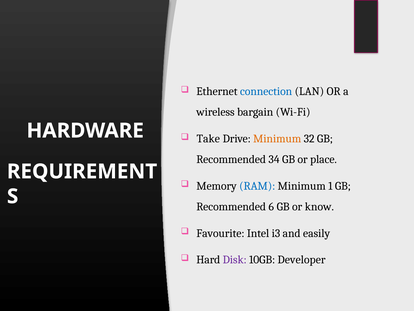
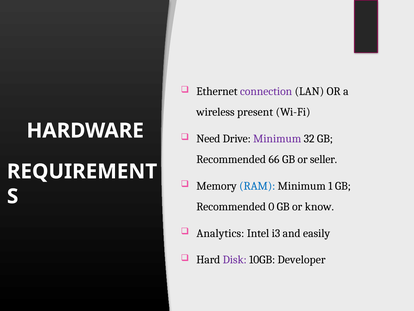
connection colour: blue -> purple
bargain: bargain -> present
Take: Take -> Need
Minimum at (277, 138) colour: orange -> purple
34: 34 -> 66
place: place -> seller
6: 6 -> 0
Favourite: Favourite -> Analytics
